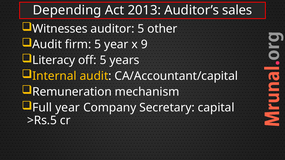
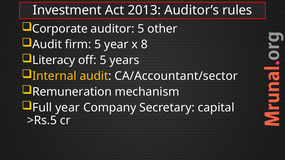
Depending: Depending -> Investment
sales: sales -> rules
Witnesses: Witnesses -> Corporate
9: 9 -> 8
CA/Accountant/capital: CA/Accountant/capital -> CA/Accountant/sector
